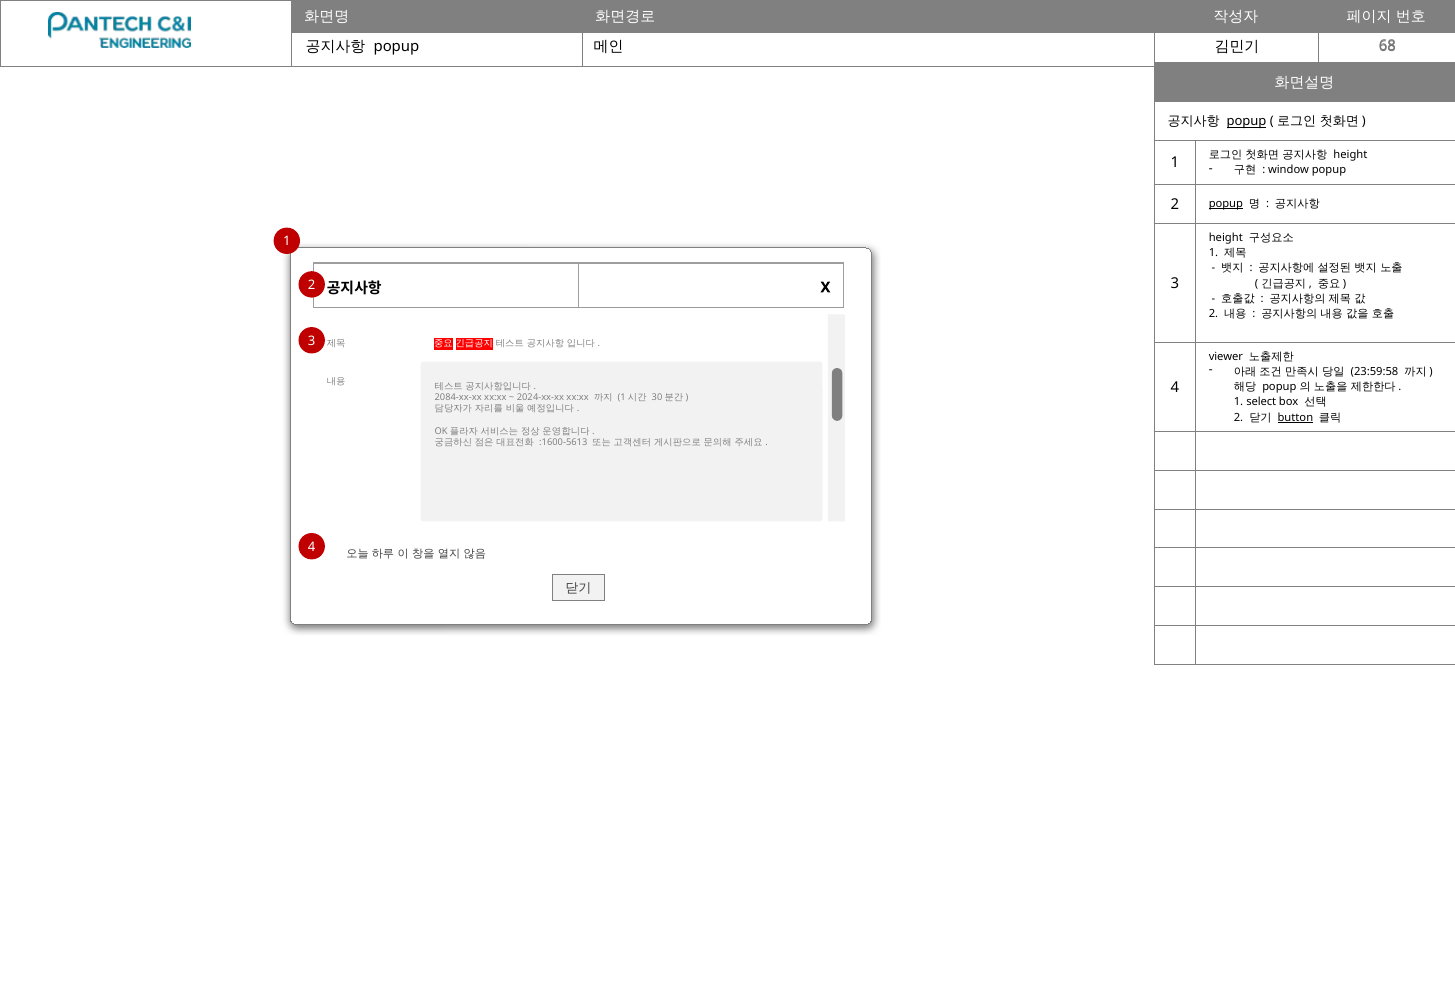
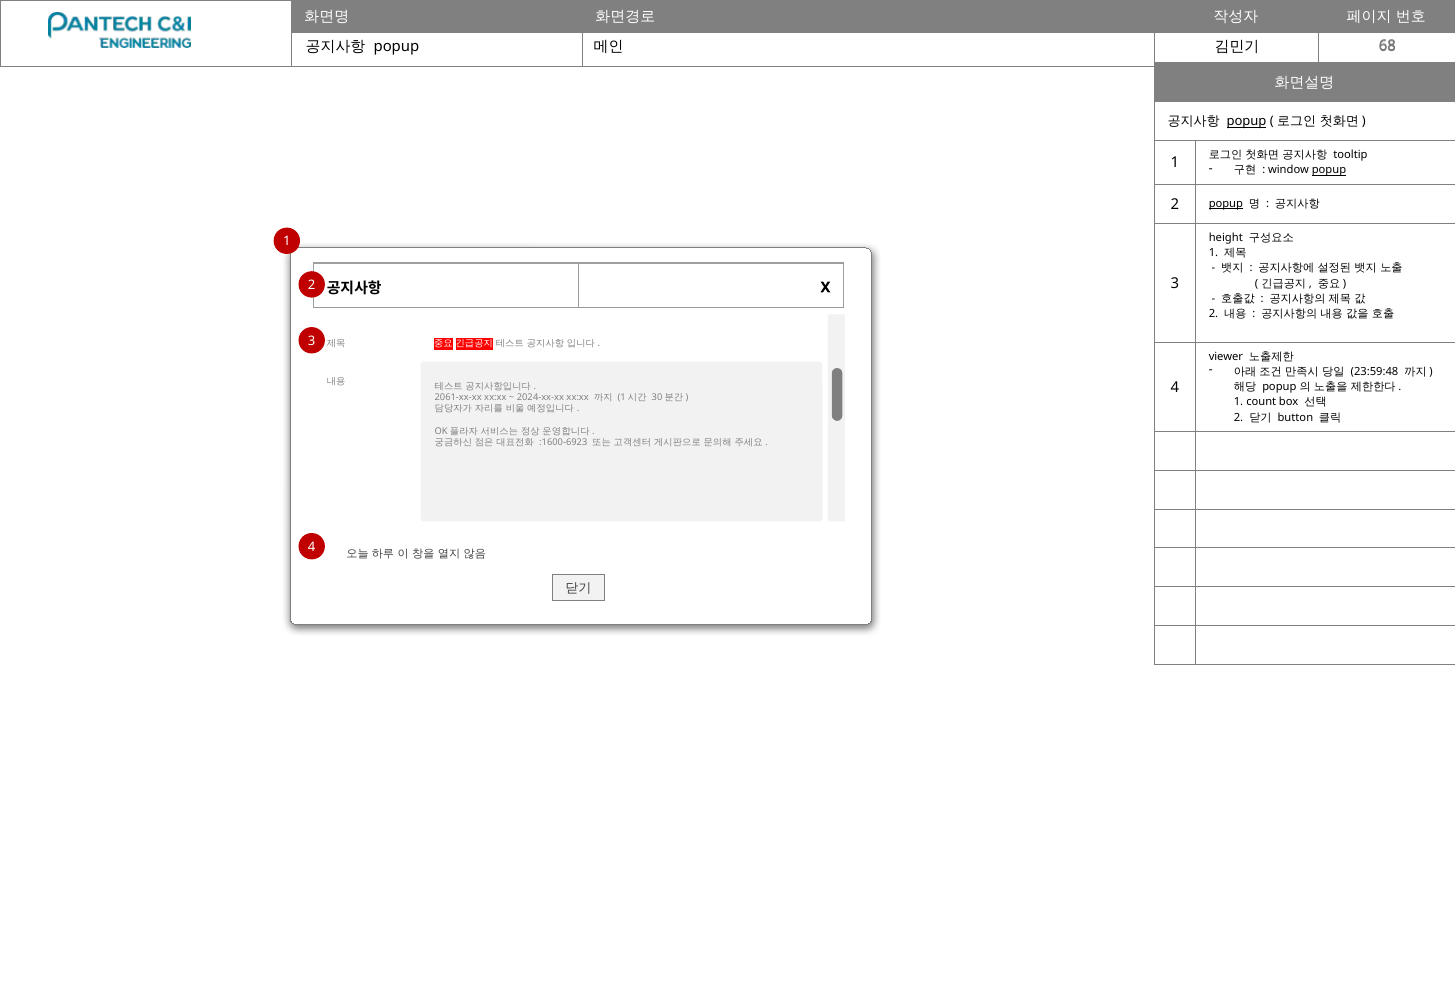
height at (1350, 155): height -> tooltip
popup at (1329, 170) underline: none -> present
23:59:58: 23:59:58 -> 23:59:48
2084-xx-xx: 2084-xx-xx -> 2061-xx-xx
select: select -> count
button underline: present -> none
:1600-5613: :1600-5613 -> :1600-6923
